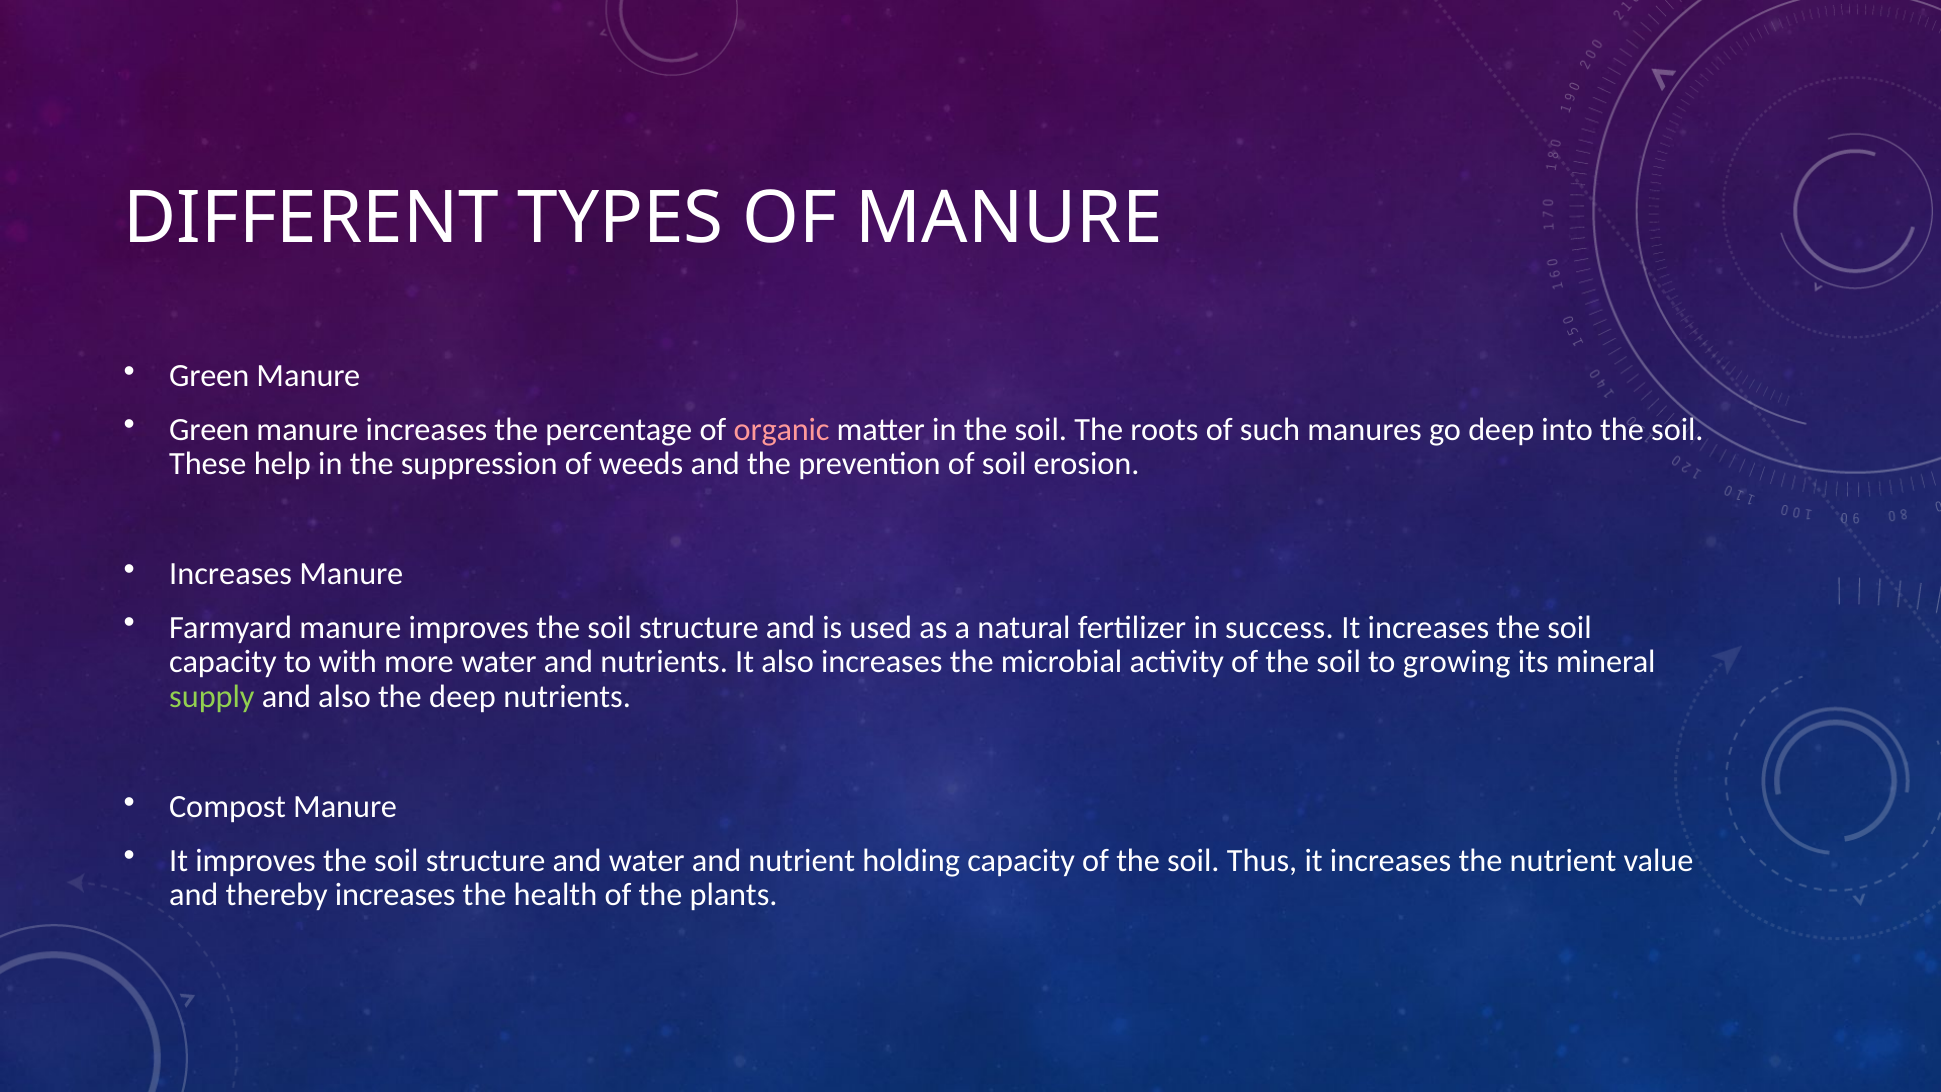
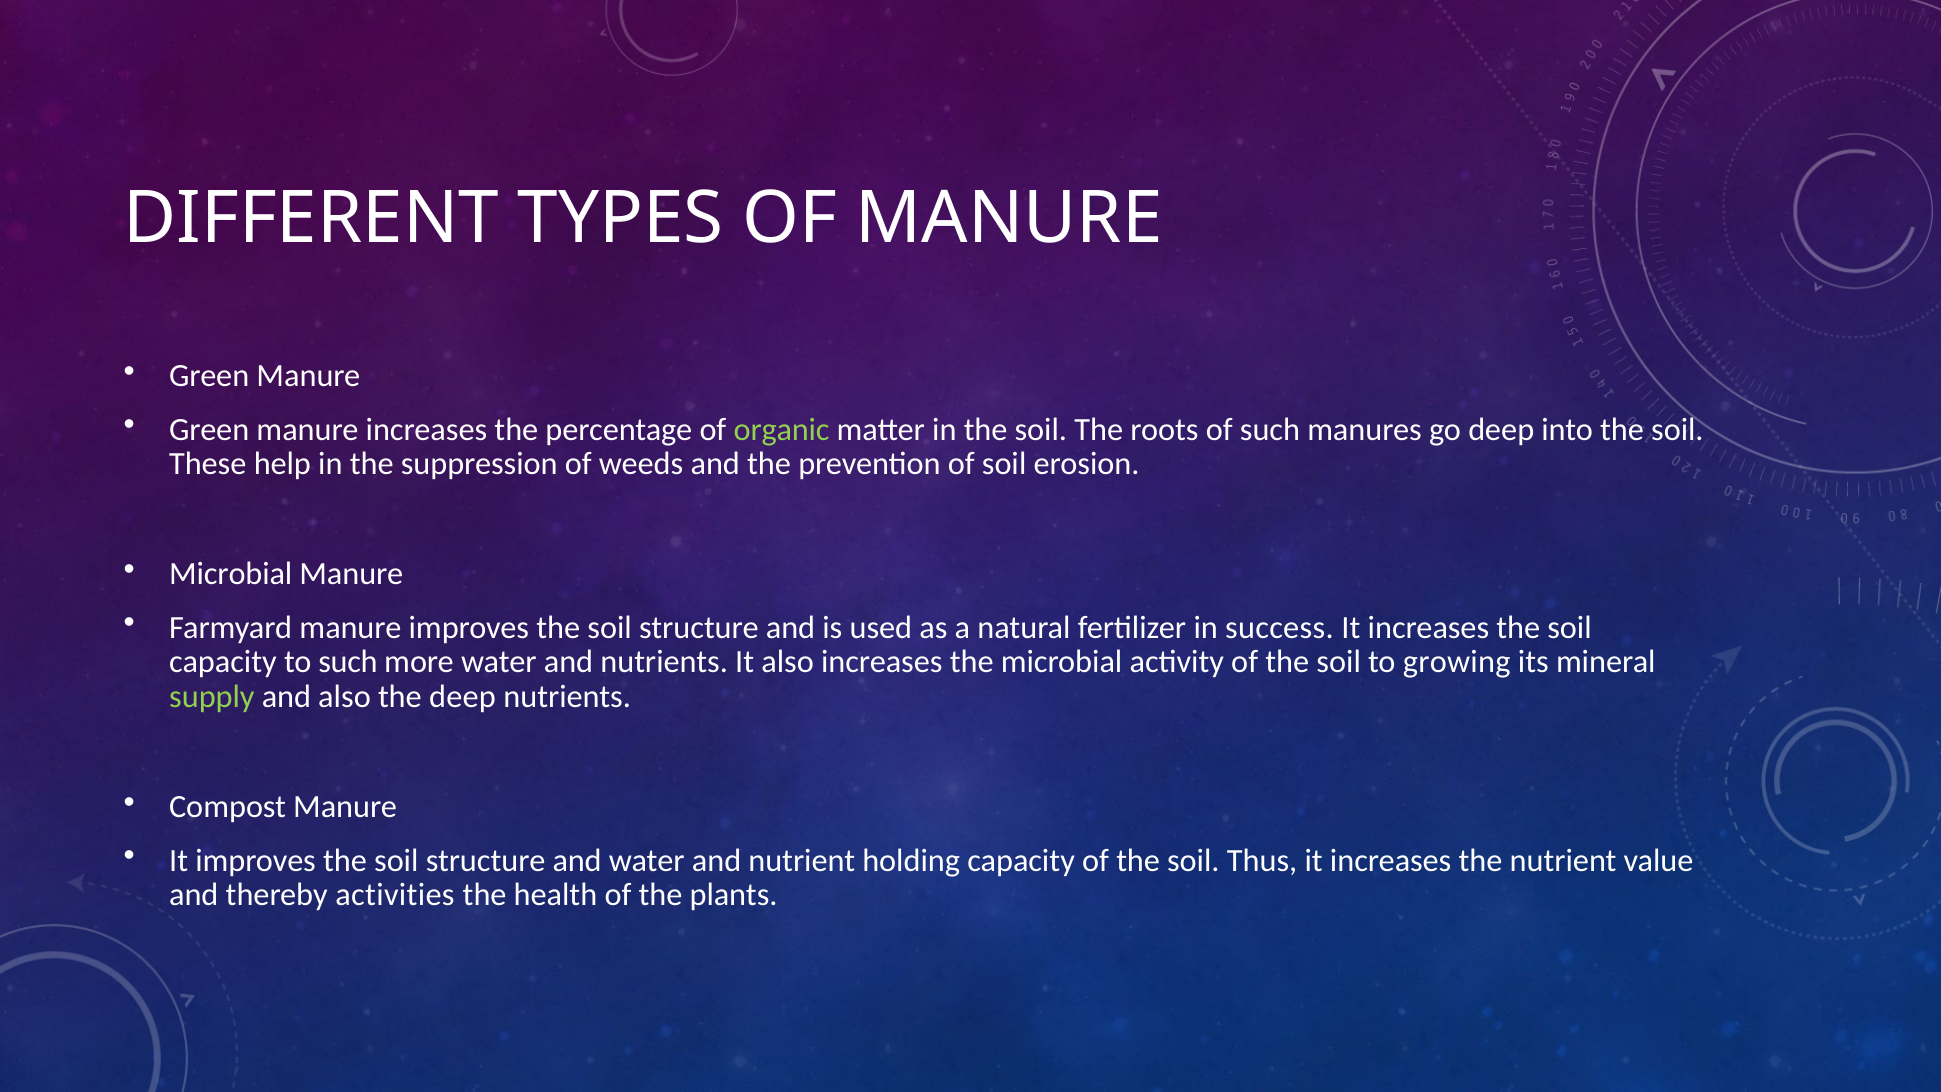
organic colour: pink -> light green
Increases at (231, 574): Increases -> Microbial
to with: with -> such
thereby increases: increases -> activities
